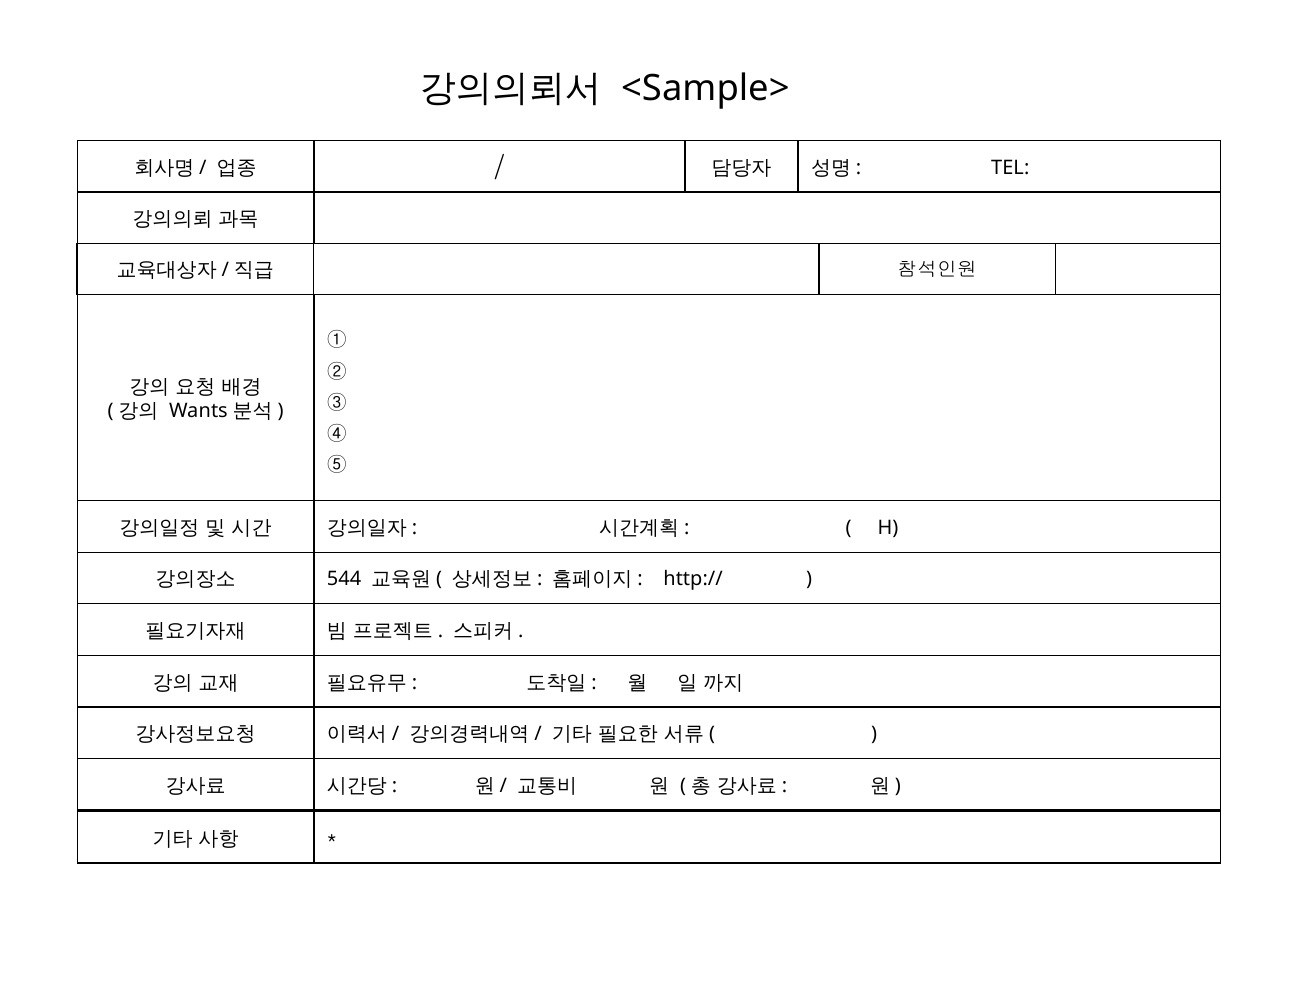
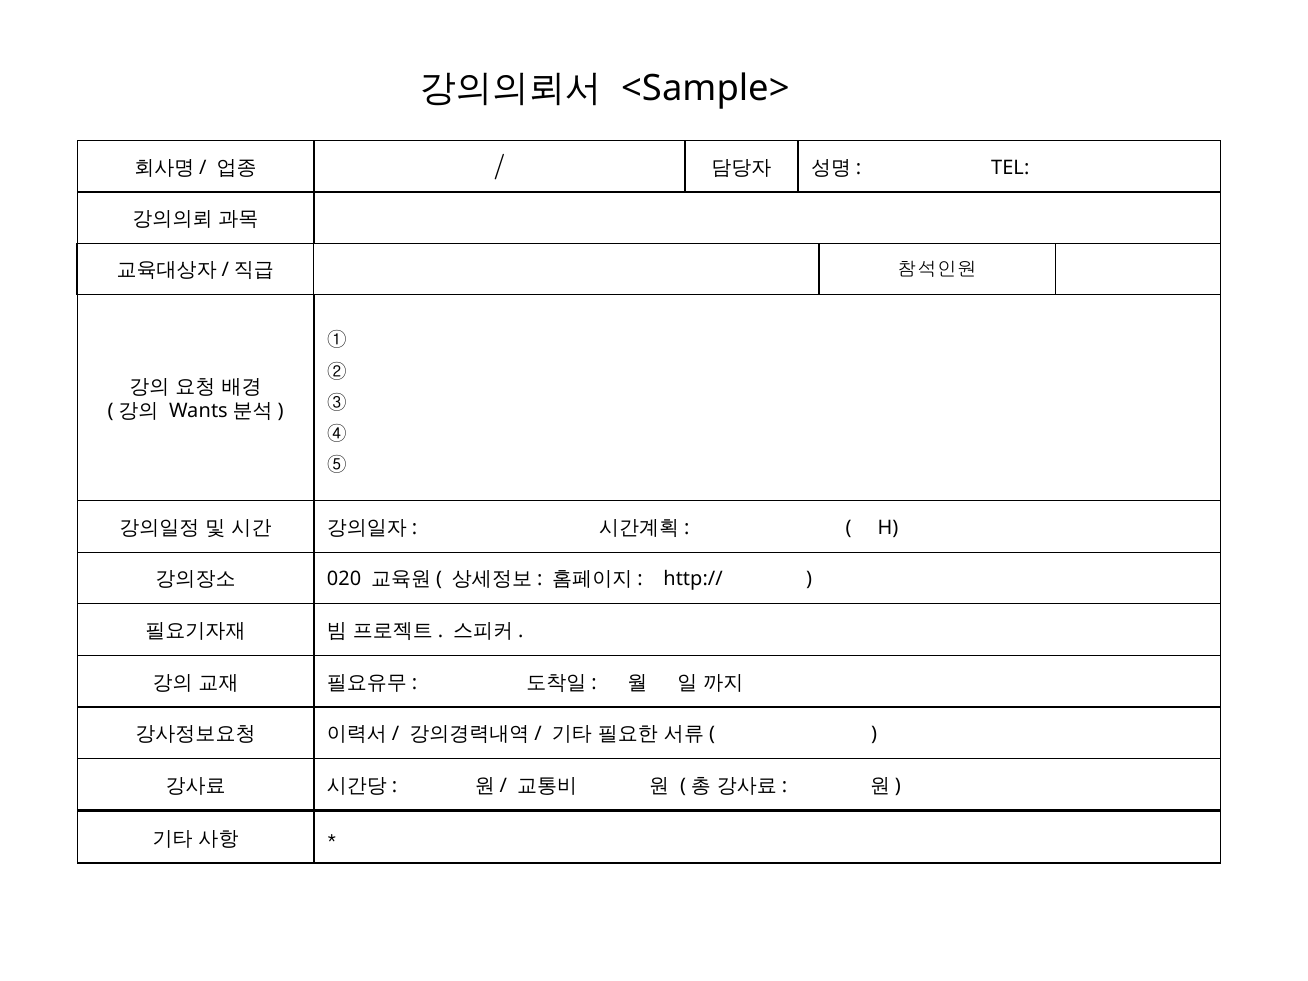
544: 544 -> 020
